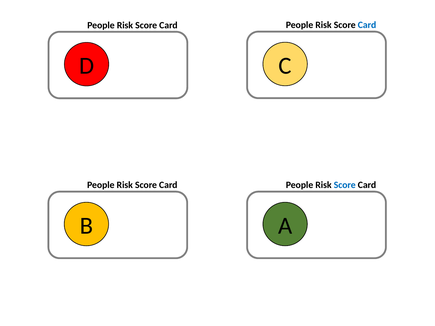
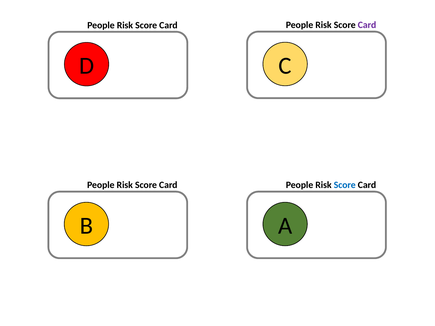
Card at (367, 25) colour: blue -> purple
